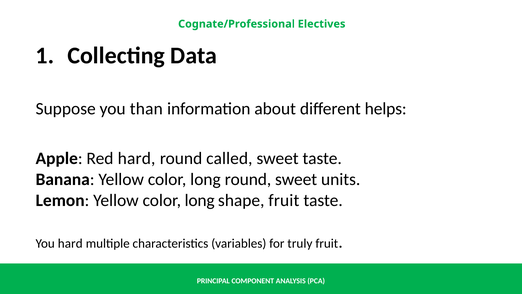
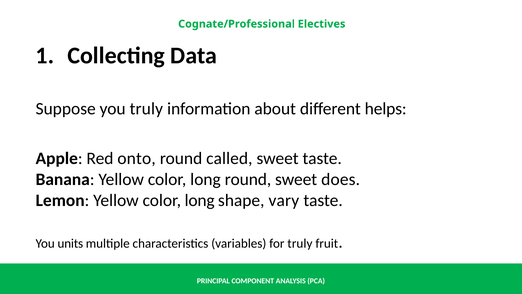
you than: than -> truly
Red hard: hard -> onto
units: units -> does
shape fruit: fruit -> vary
You hard: hard -> units
